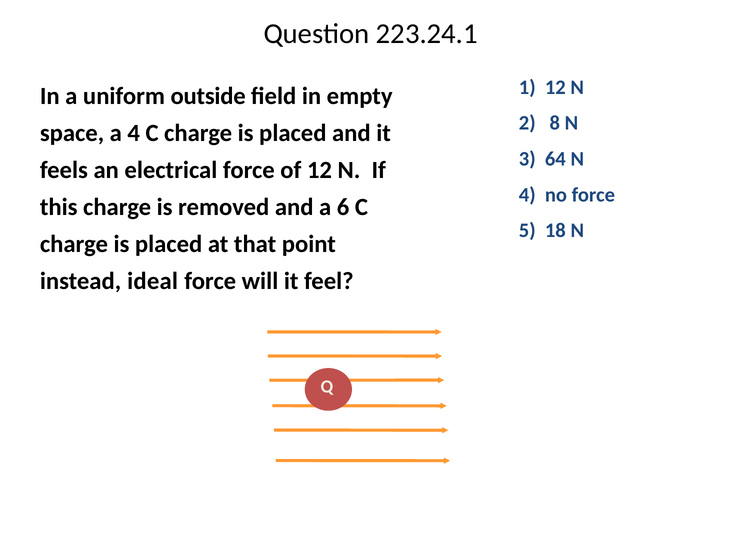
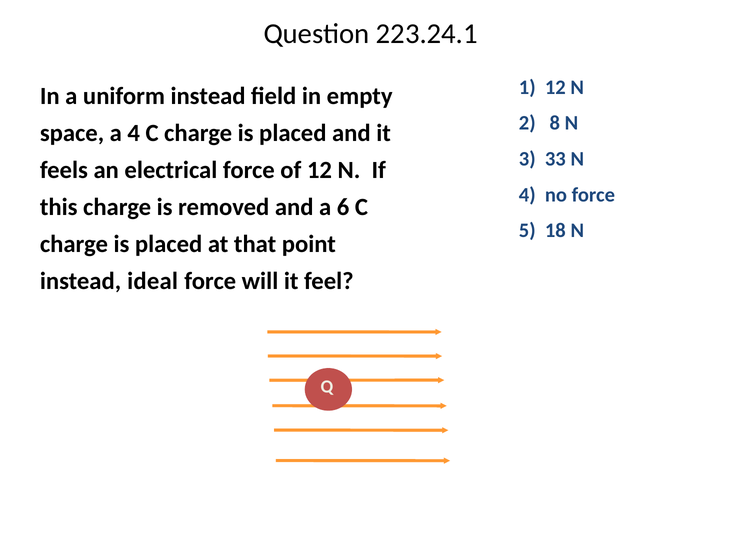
uniform outside: outside -> instead
64: 64 -> 33
